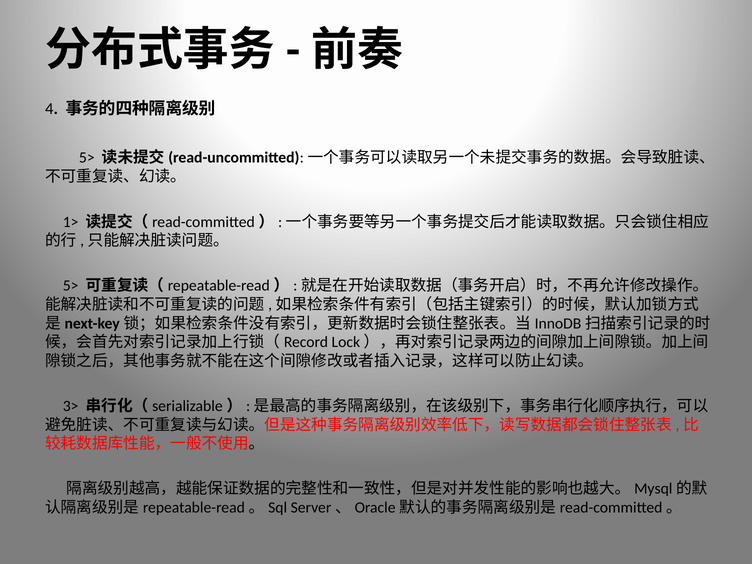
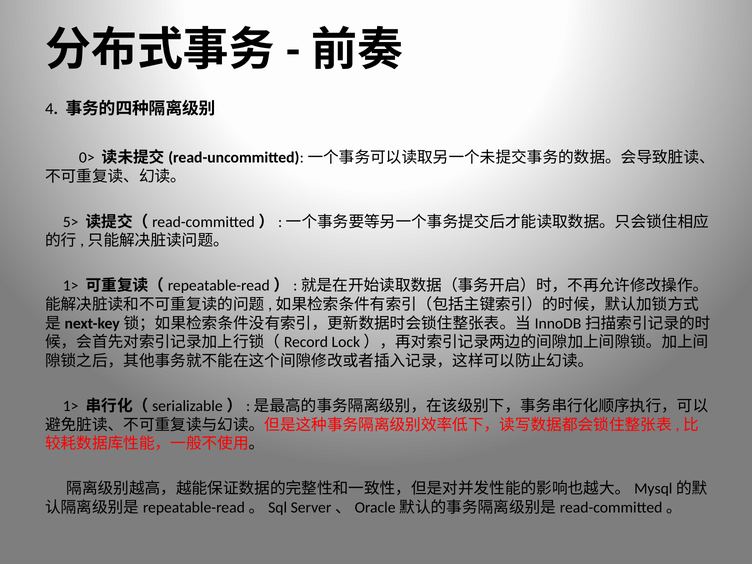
5> at (87, 158): 5> -> 0>
1>: 1> -> 5>
5> at (71, 286): 5> -> 1>
3> at (71, 406): 3> -> 1>
